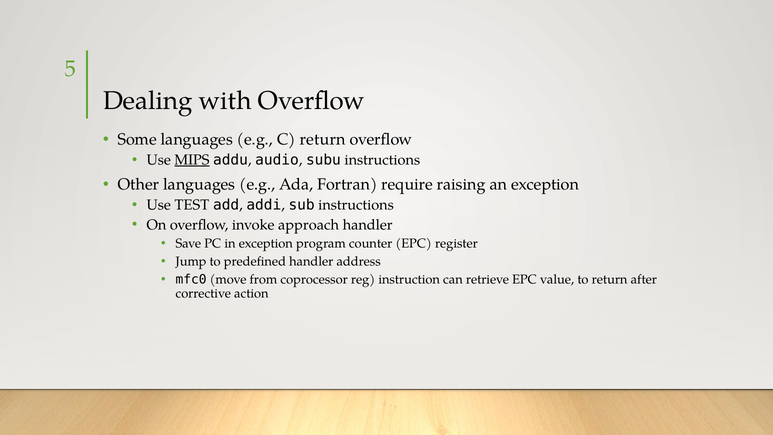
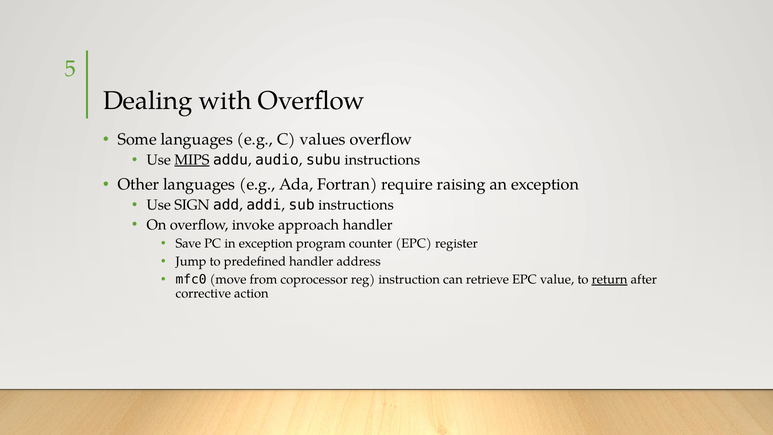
C return: return -> values
TEST: TEST -> SIGN
return at (610, 279) underline: none -> present
